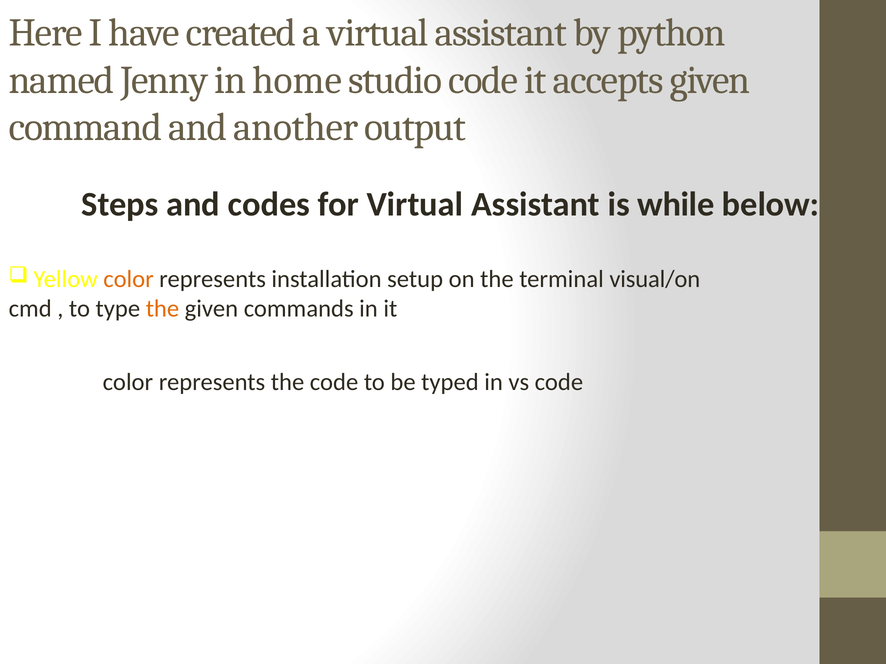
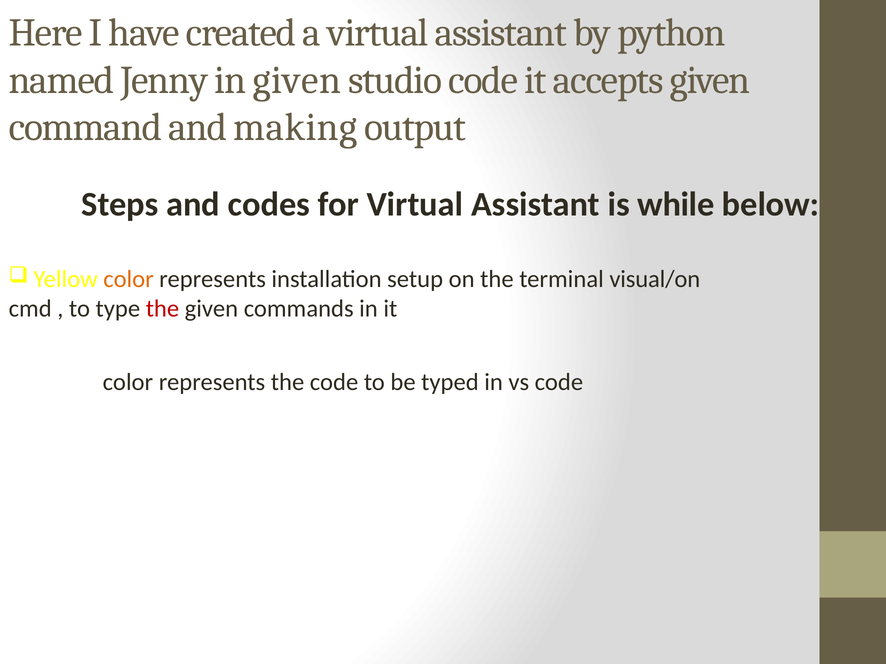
in home: home -> given
another: another -> making
the at (162, 309) colour: orange -> red
